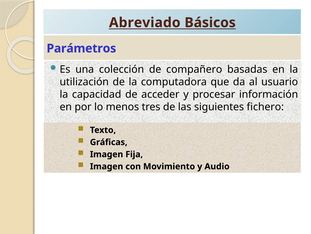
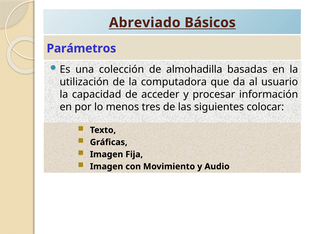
compañero: compañero -> almohadilla
fichero: fichero -> colocar
